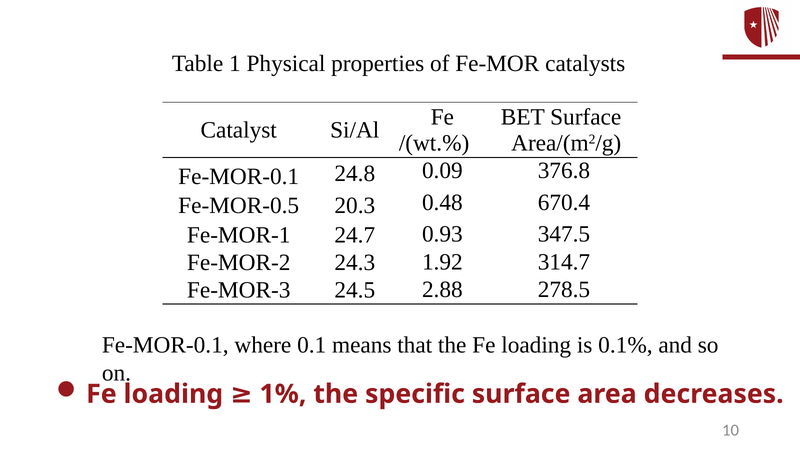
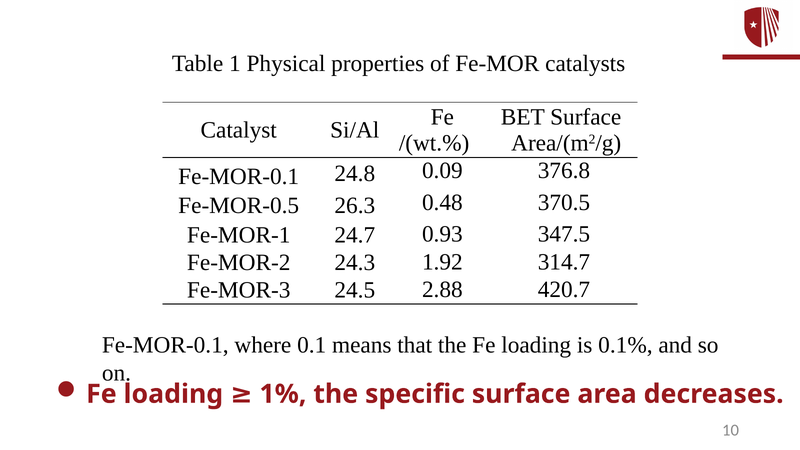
20.3: 20.3 -> 26.3
670.4: 670.4 -> 370.5
278.5: 278.5 -> 420.7
